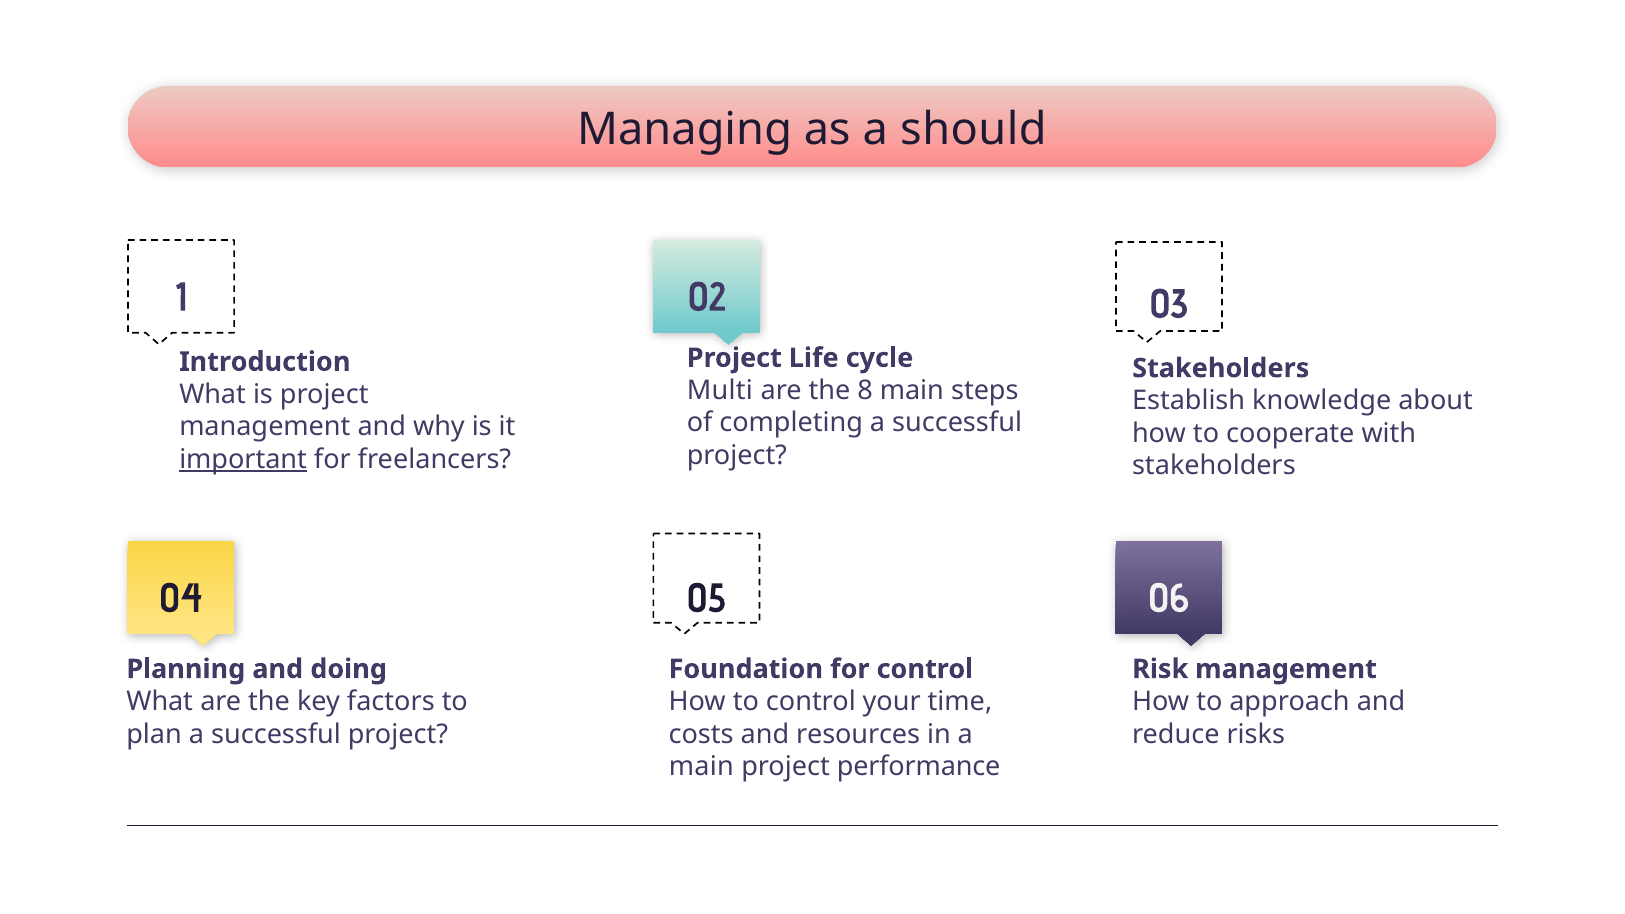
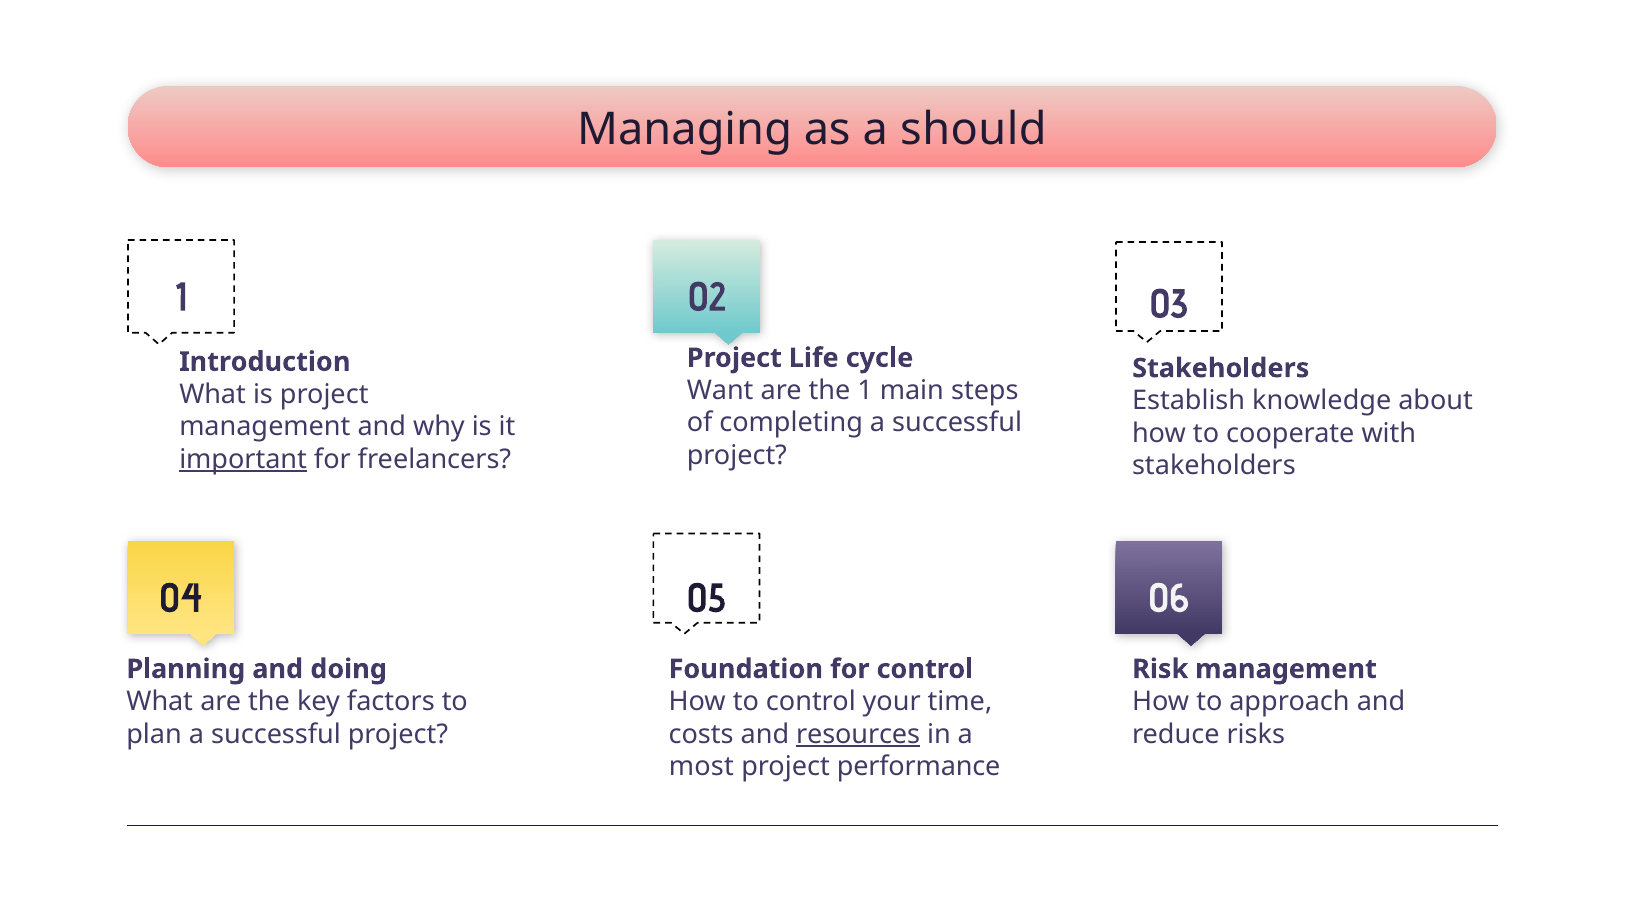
Multi: Multi -> Want
the 8: 8 -> 1
resources underline: none -> present
main at (701, 767): main -> most
